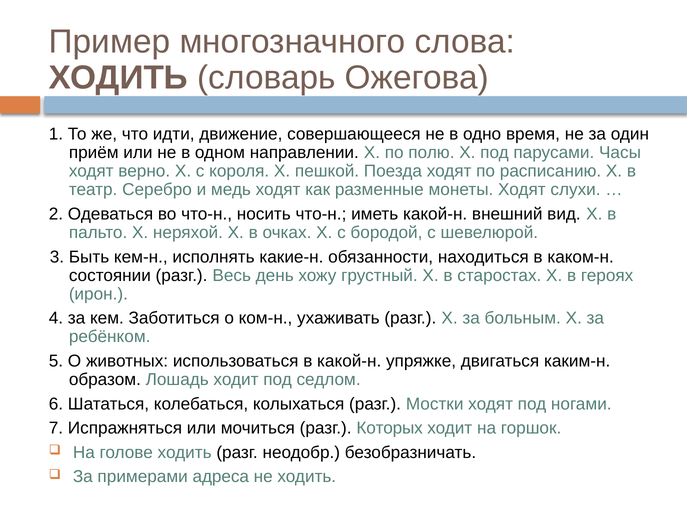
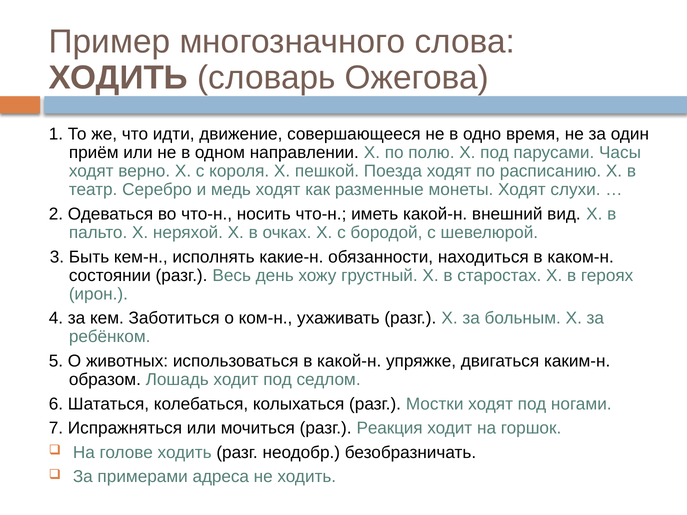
Которых: Которых -> Реакция
